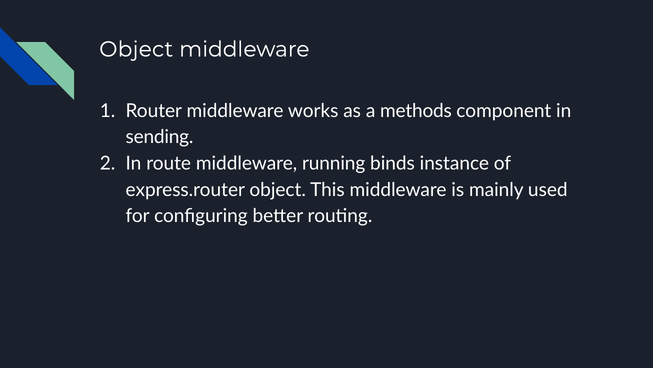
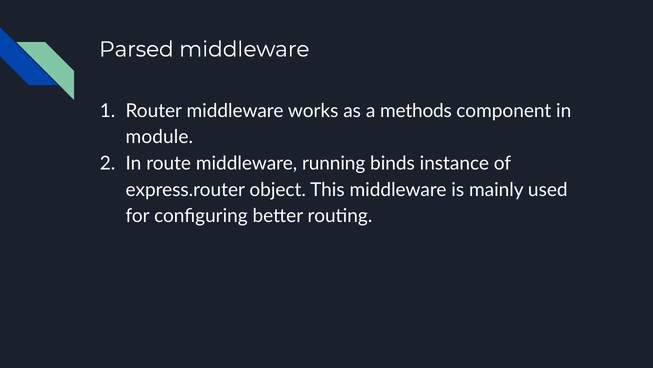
Object at (136, 49): Object -> Parsed
sending: sending -> module
